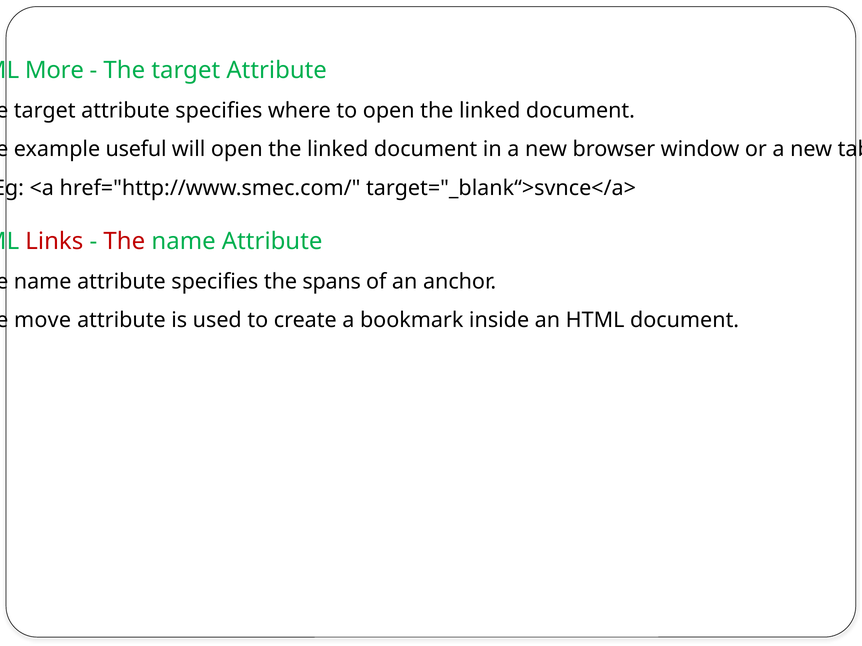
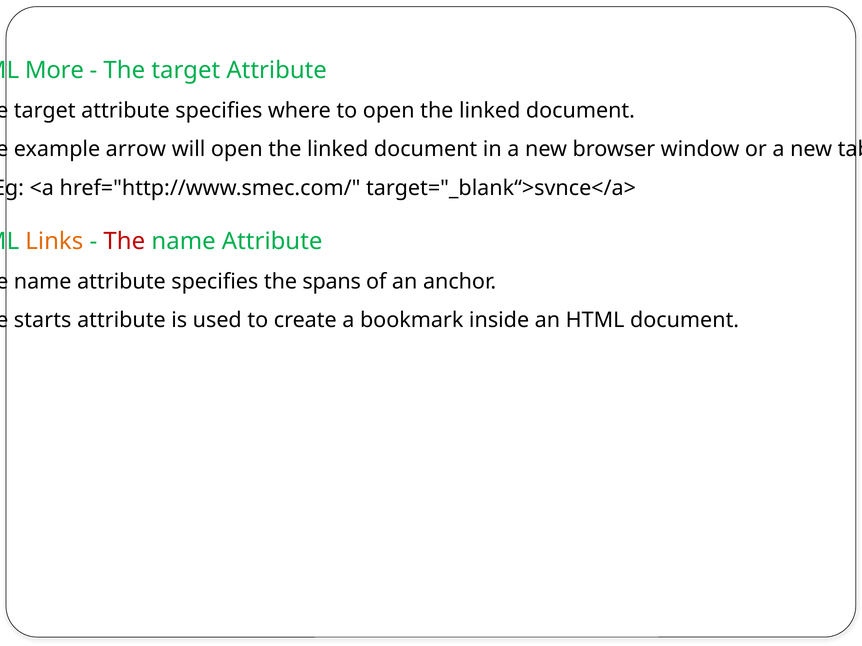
useful: useful -> arrow
Links colour: red -> orange
move: move -> starts
